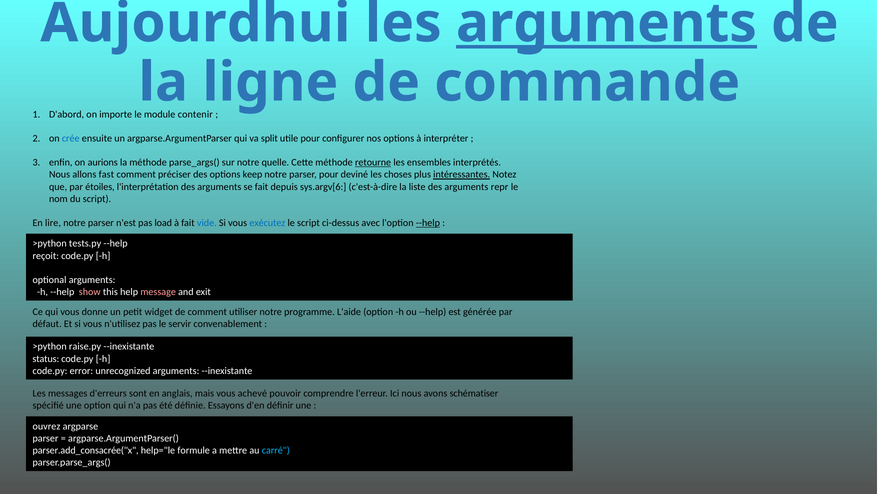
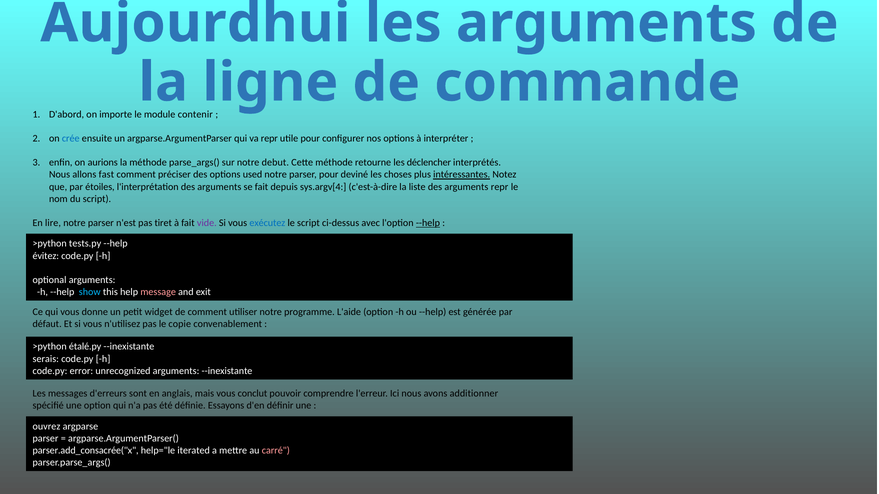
arguments at (606, 23) underline: present -> none
va split: split -> repr
quelle: quelle -> debut
retourne underline: present -> none
ensembles: ensembles -> déclencher
keep: keep -> used
sys.argv[6: sys.argv[6 -> sys.argv[4
load: load -> tiret
vide colour: blue -> purple
reçoit: reçoit -> évitez
show colour: pink -> light blue
servir: servir -> copie
raise.py: raise.py -> étalé.py
status: status -> serais
achevé: achevé -> conclut
schématiser: schématiser -> additionner
formule: formule -> iterated
carré colour: light blue -> pink
